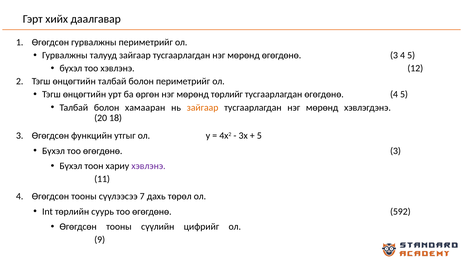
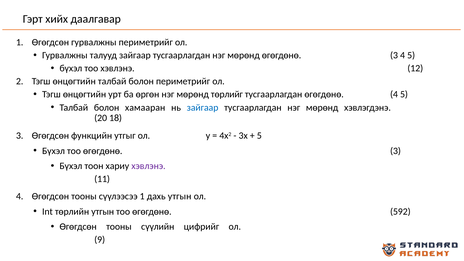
зайгаар at (203, 108) colour: orange -> blue
сүүлээсээ 7: 7 -> 1
дахь төрөл: төрөл -> утгын
төрлийн суурь: суурь -> утгын
